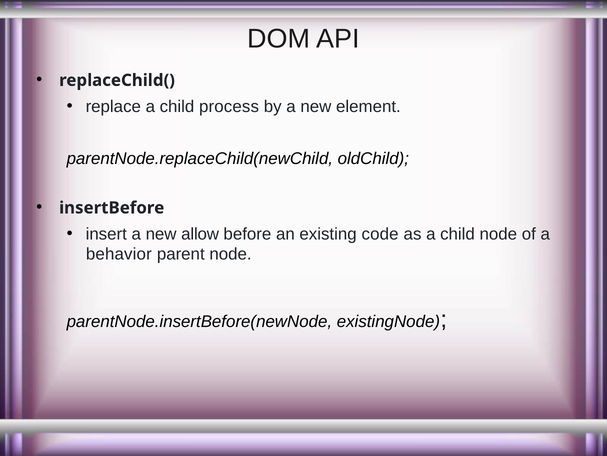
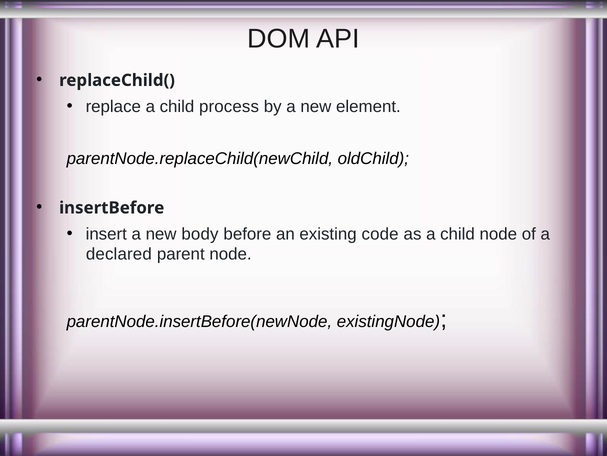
allow: allow -> body
behavior: behavior -> declared
